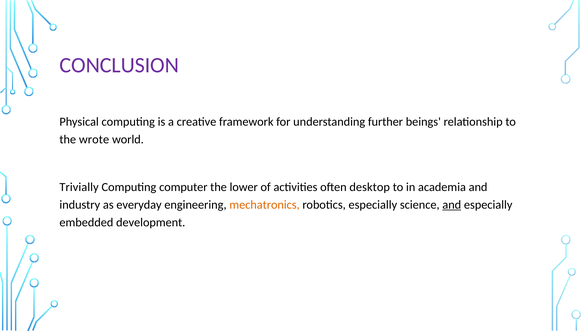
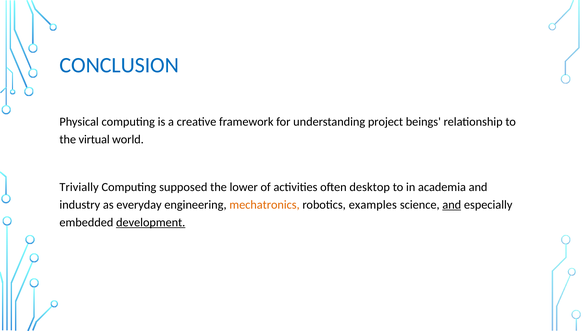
CONCLUSION colour: purple -> blue
further: further -> project
wrote: wrote -> virtual
computer: computer -> supposed
robotics especially: especially -> examples
development underline: none -> present
